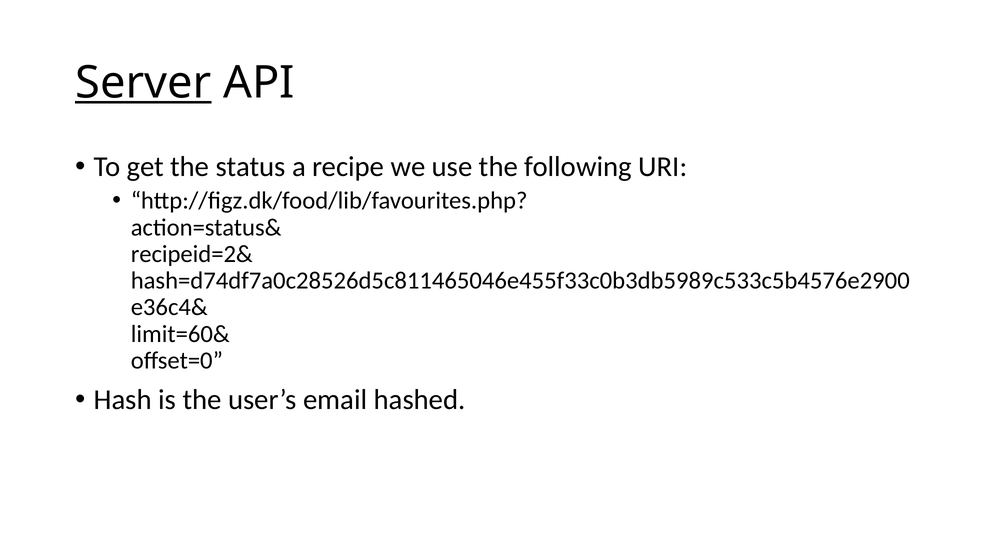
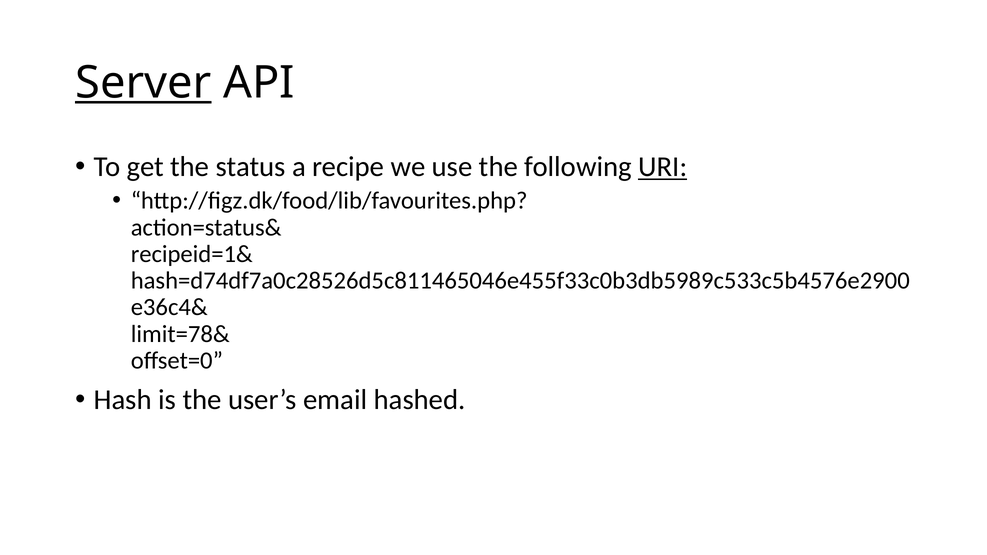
URI underline: none -> present
recipeid=2&: recipeid=2& -> recipeid=1&
limit=60&: limit=60& -> limit=78&
